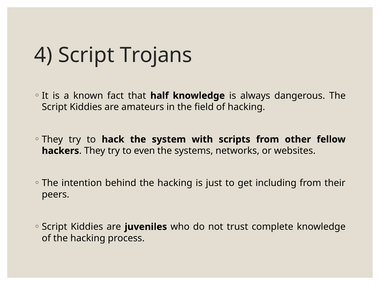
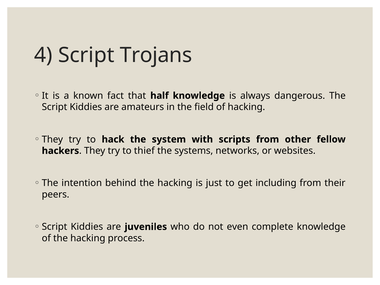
even: even -> thief
trust: trust -> even
